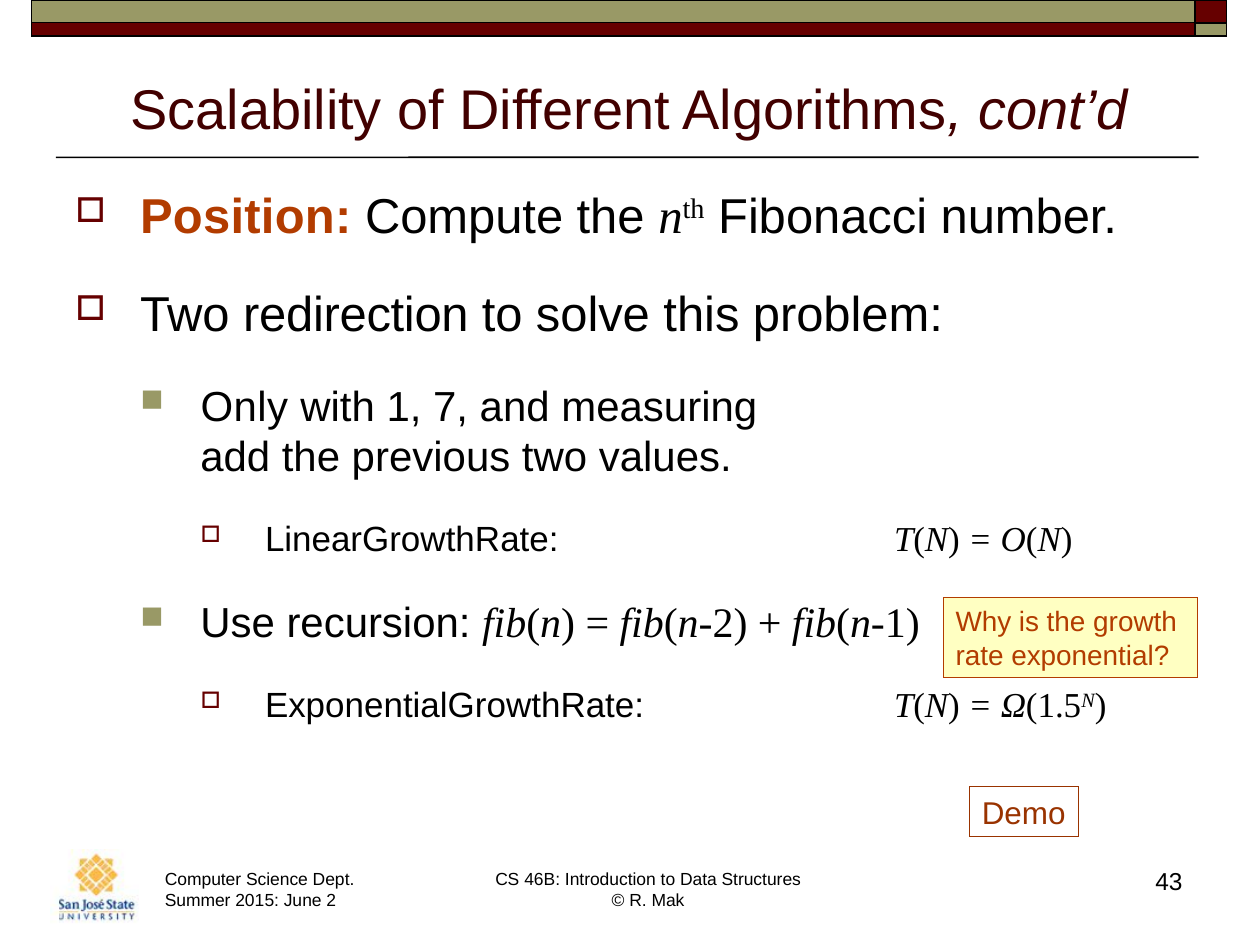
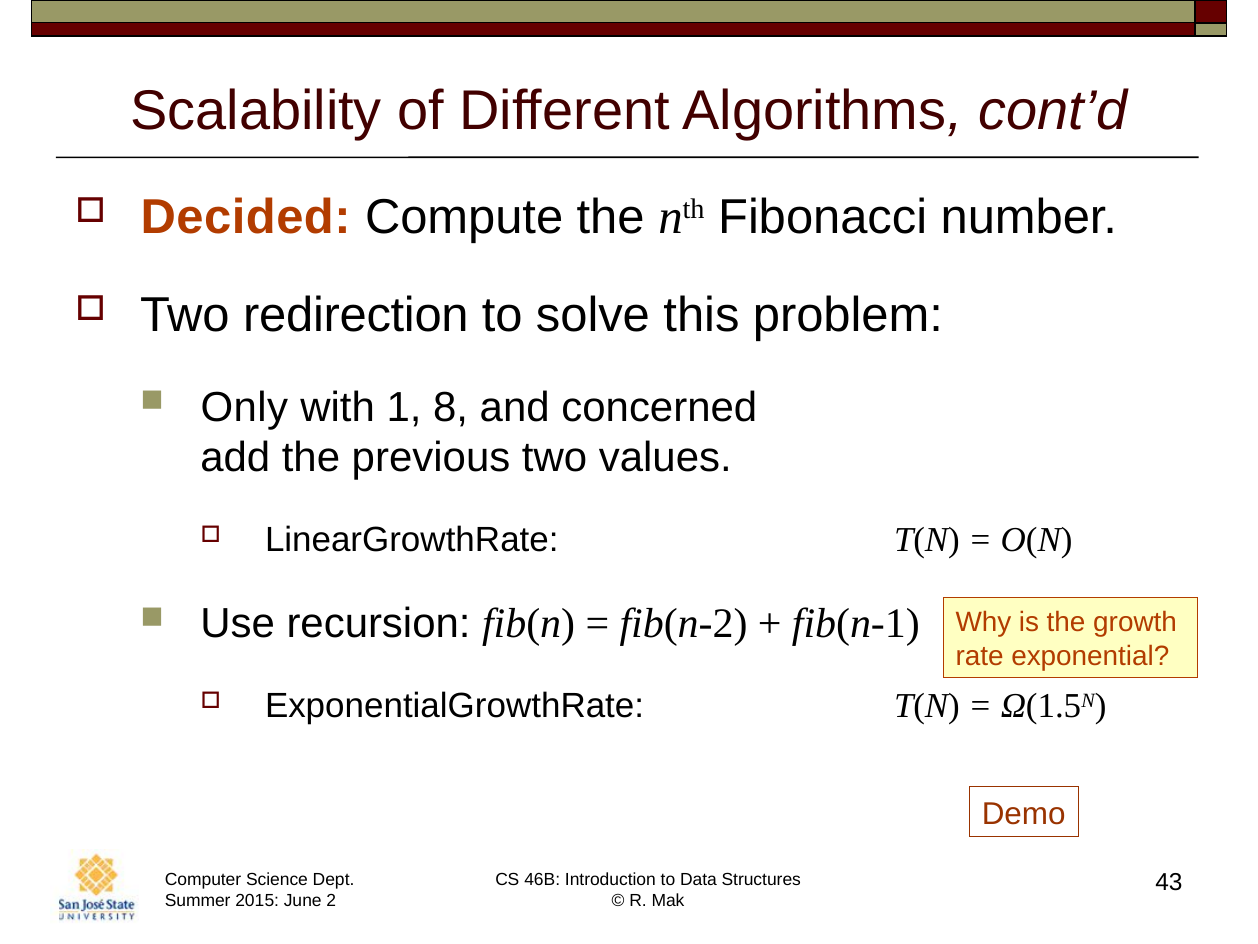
Position: Position -> Decided
7: 7 -> 8
measuring: measuring -> concerned
